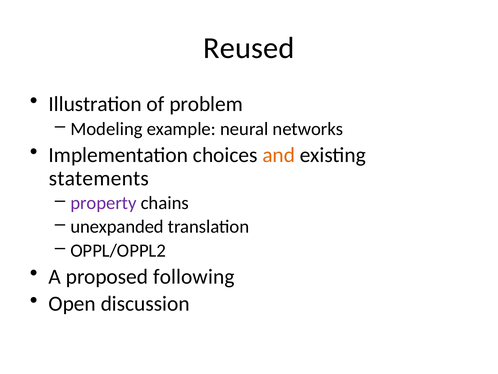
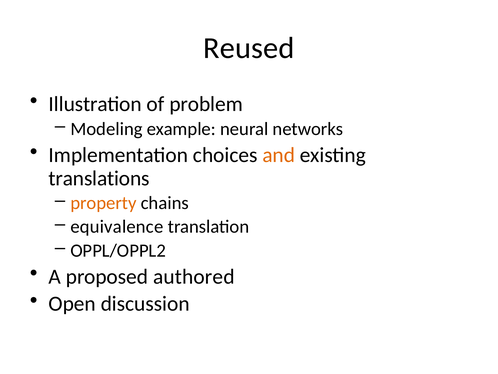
statements: statements -> translations
property colour: purple -> orange
unexpanded: unexpanded -> equivalence
following: following -> authored
